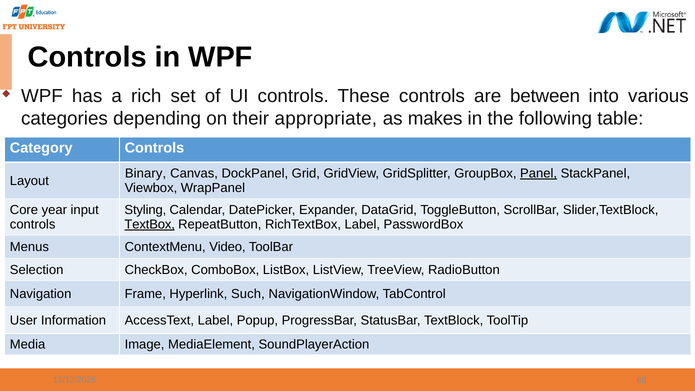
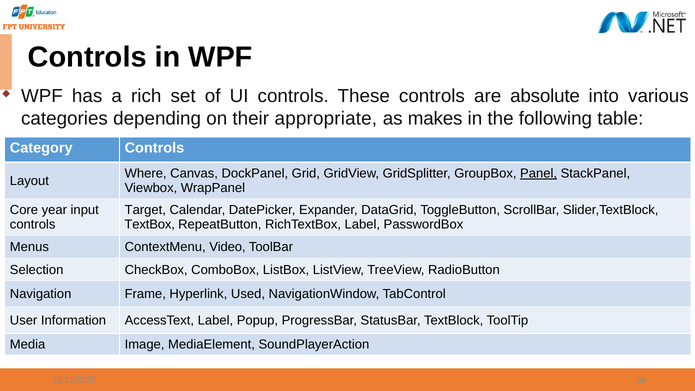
between: between -> absolute
Binary: Binary -> Where
Styling: Styling -> Target
TextBox underline: present -> none
Such: Such -> Used
